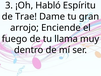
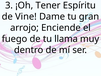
Habló: Habló -> Tener
Trae: Trae -> Vine
